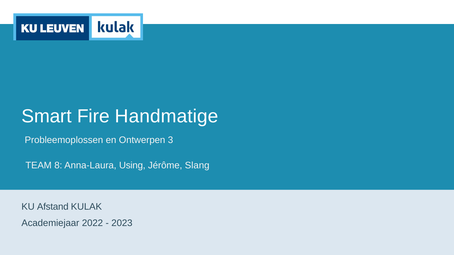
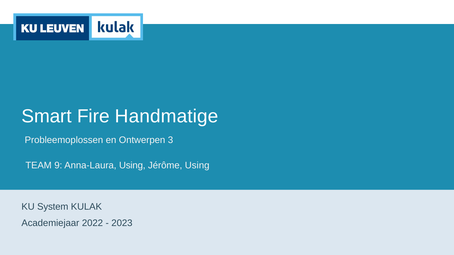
8: 8 -> 9
Jérôme Slang: Slang -> Using
Afstand: Afstand -> System
